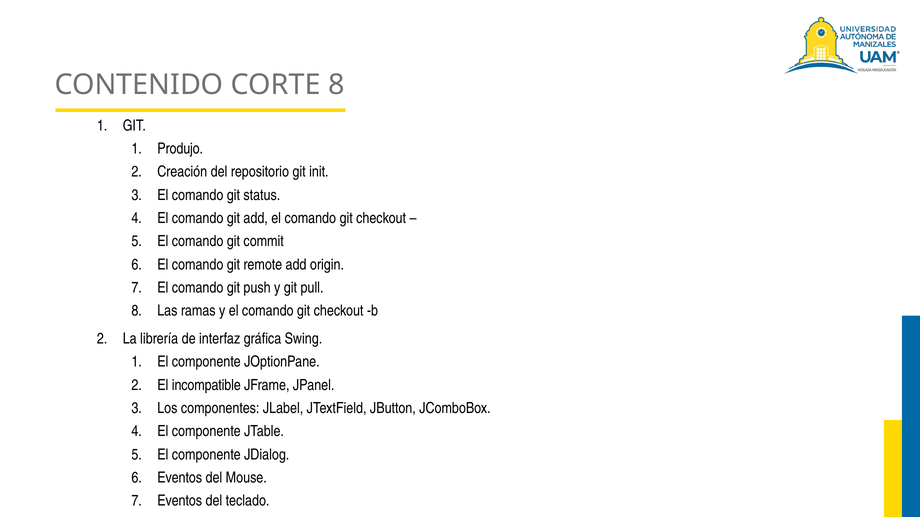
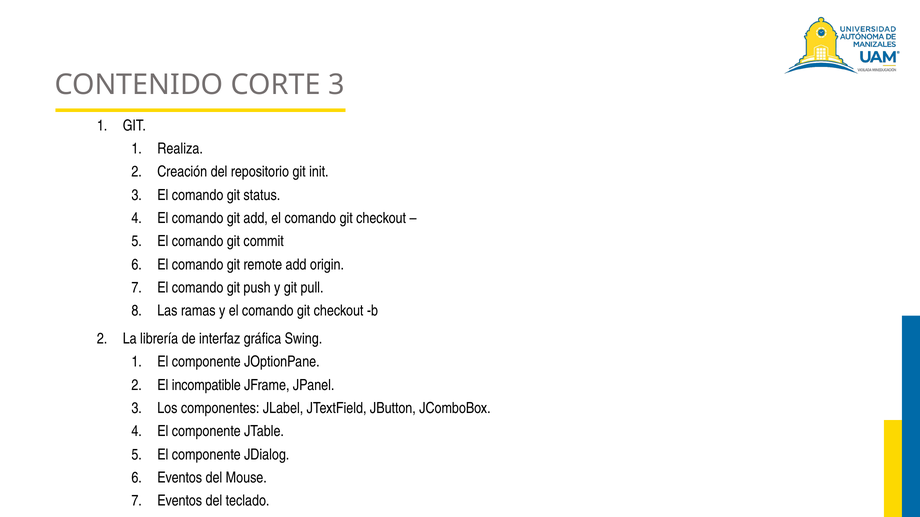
CORTE 8: 8 -> 3
Produjo: Produjo -> Realiza
